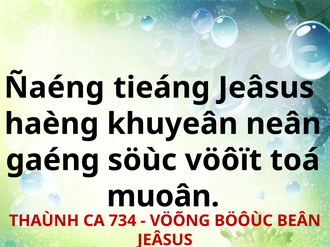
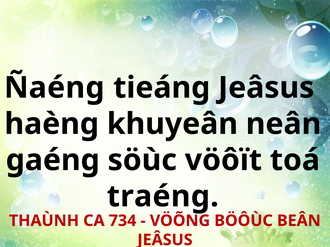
muoân: muoân -> traéng
